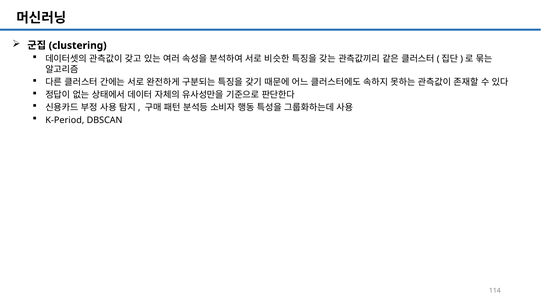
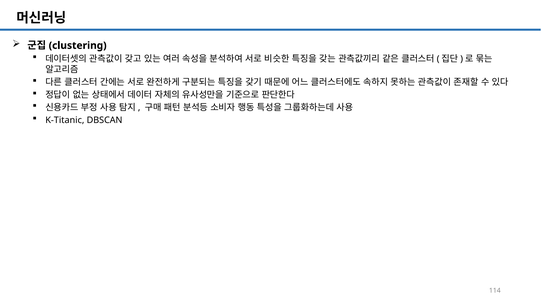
K-Period: K-Period -> K-Titanic
